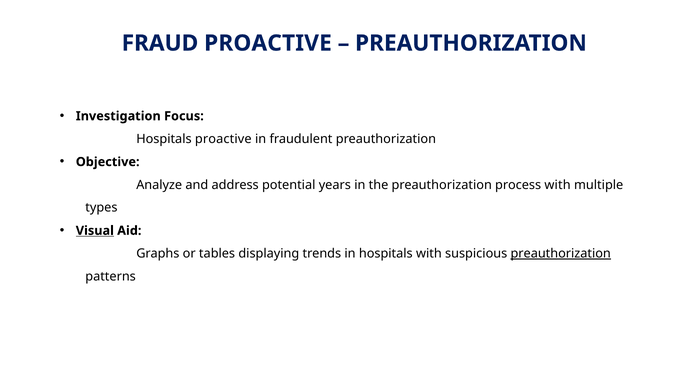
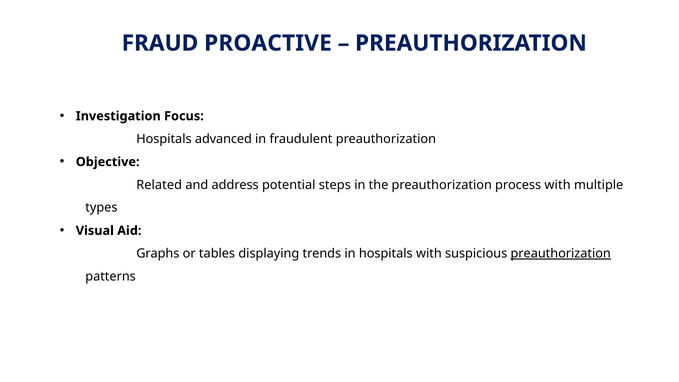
Hospitals proactive: proactive -> advanced
Analyze: Analyze -> Related
years: years -> steps
Visual underline: present -> none
